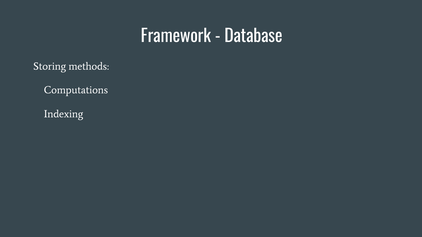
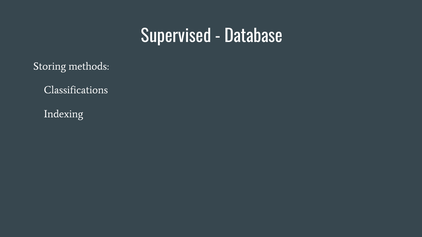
Framework: Framework -> Supervised
Computations: Computations -> Classifications
